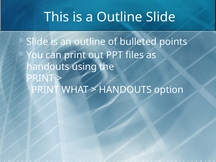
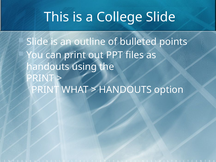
a Outline: Outline -> College
